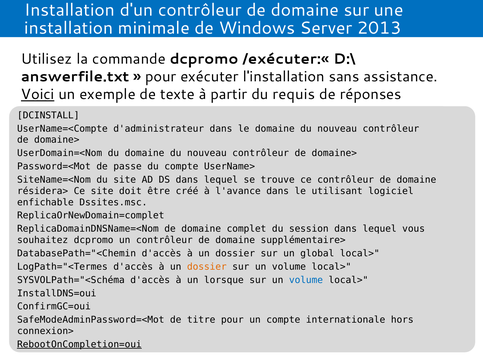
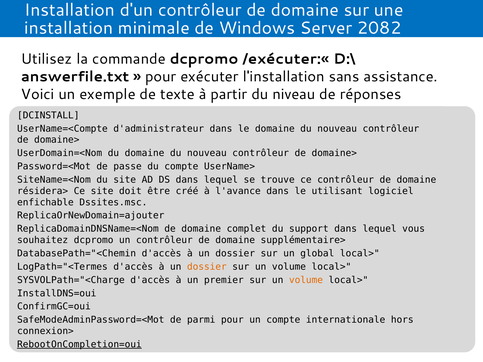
2013: 2013 -> 2082
Voici underline: present -> none
requis: requis -> niveau
ReplicaOrNewDomain=complet: ReplicaOrNewDomain=complet -> ReplicaOrNewDomain=ajouter
session: session -> support
SYSVOLPath="<Schéma: SYSVOLPath="<Schéma -> SYSVOLPath="<Charge
lorsque: lorsque -> premier
volume at (306, 280) colour: blue -> orange
titre: titre -> parmi
